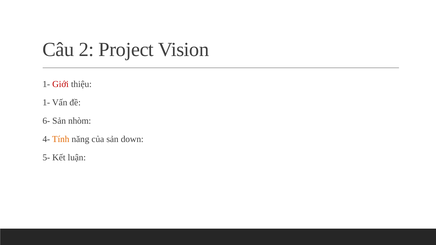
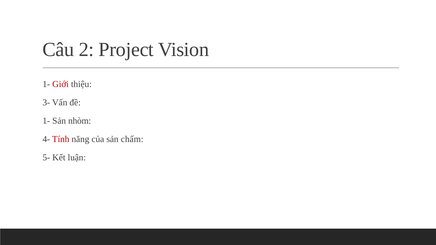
1- at (46, 103): 1- -> 3-
6- at (46, 121): 6- -> 1-
Tính colour: orange -> red
down: down -> chấm
